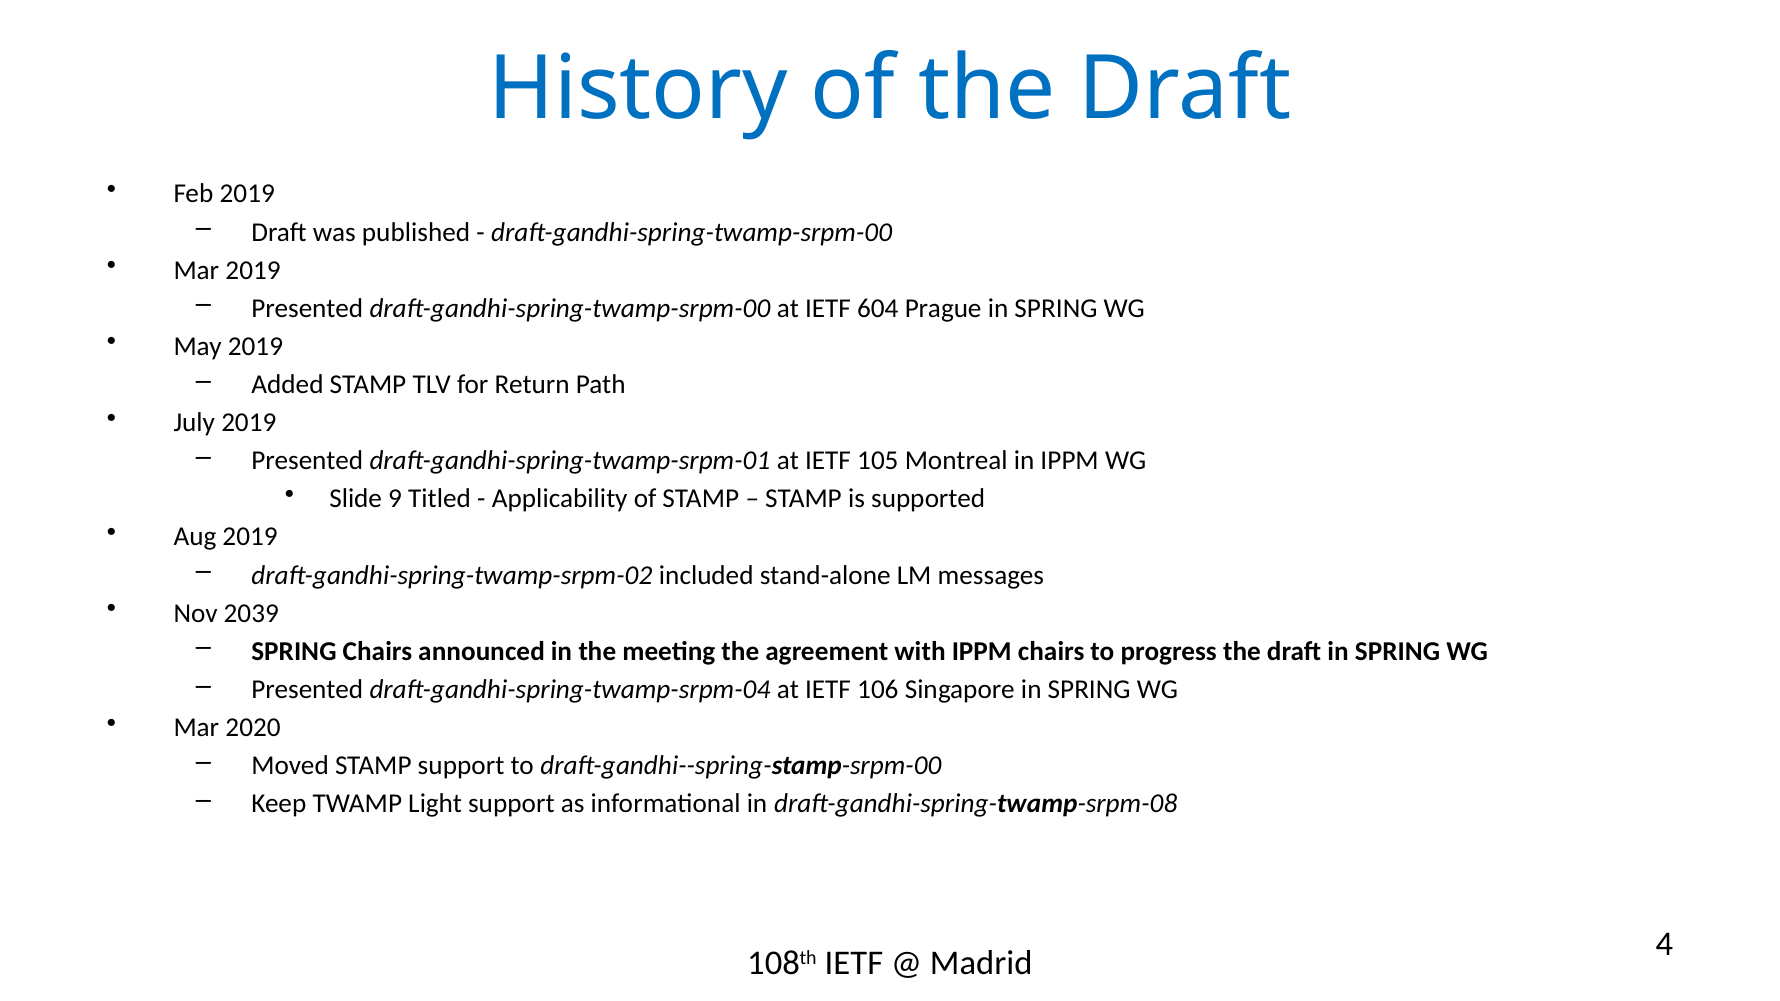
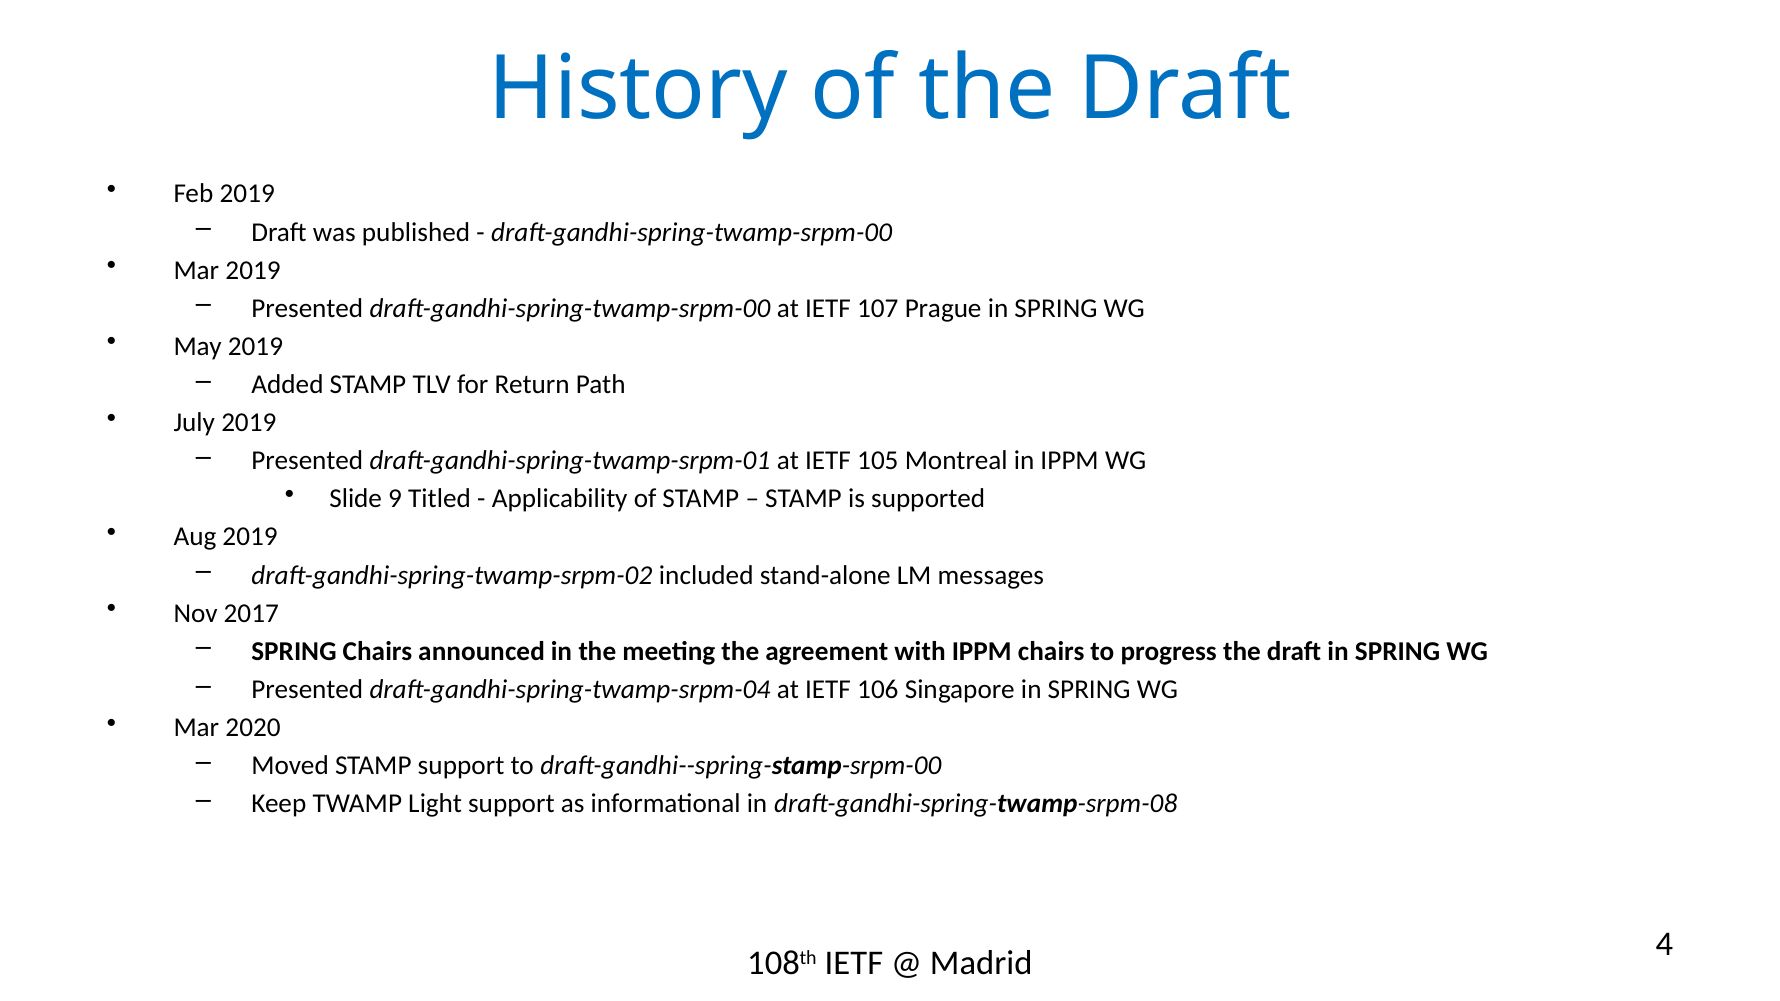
604: 604 -> 107
2039: 2039 -> 2017
